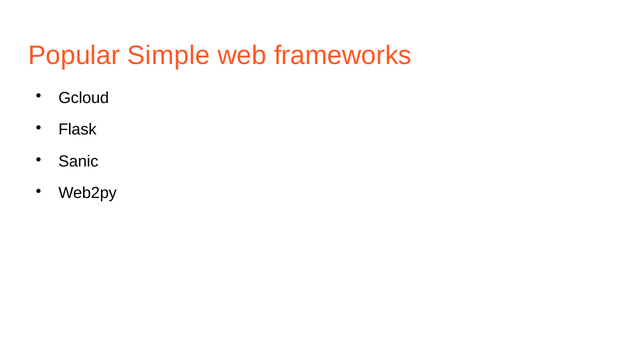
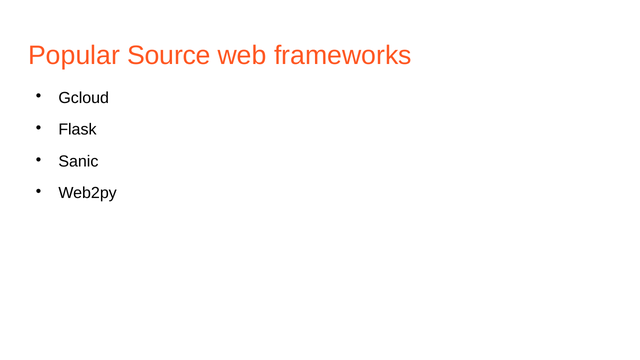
Simple: Simple -> Source
